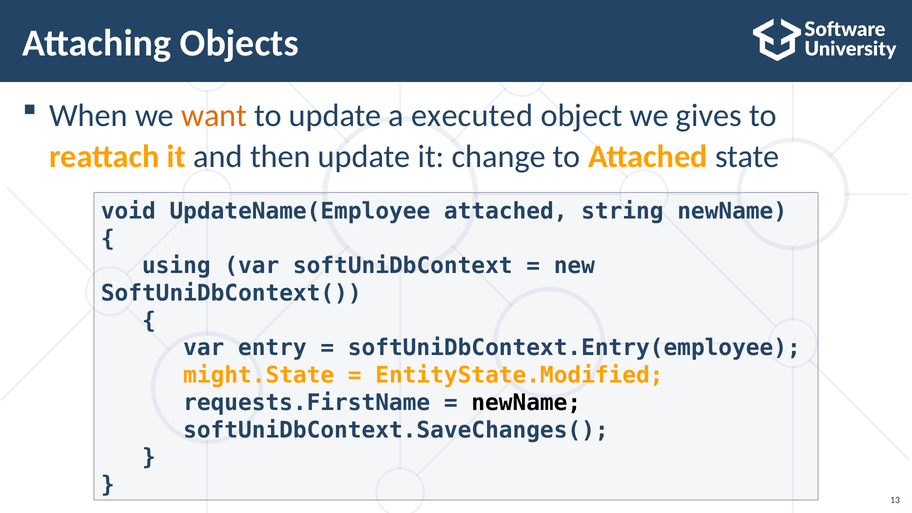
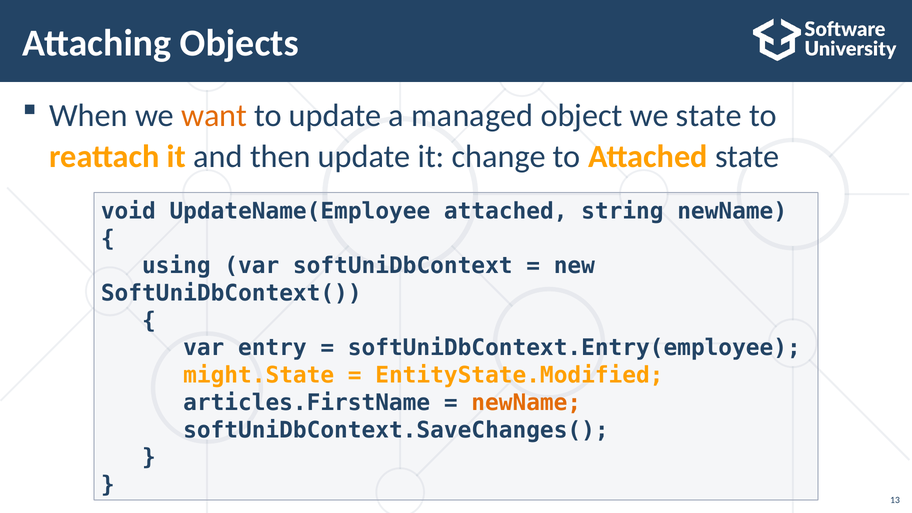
executed: executed -> managed
we gives: gives -> state
requests.FirstName: requests.FirstName -> articles.FirstName
newName at (526, 403) colour: black -> orange
